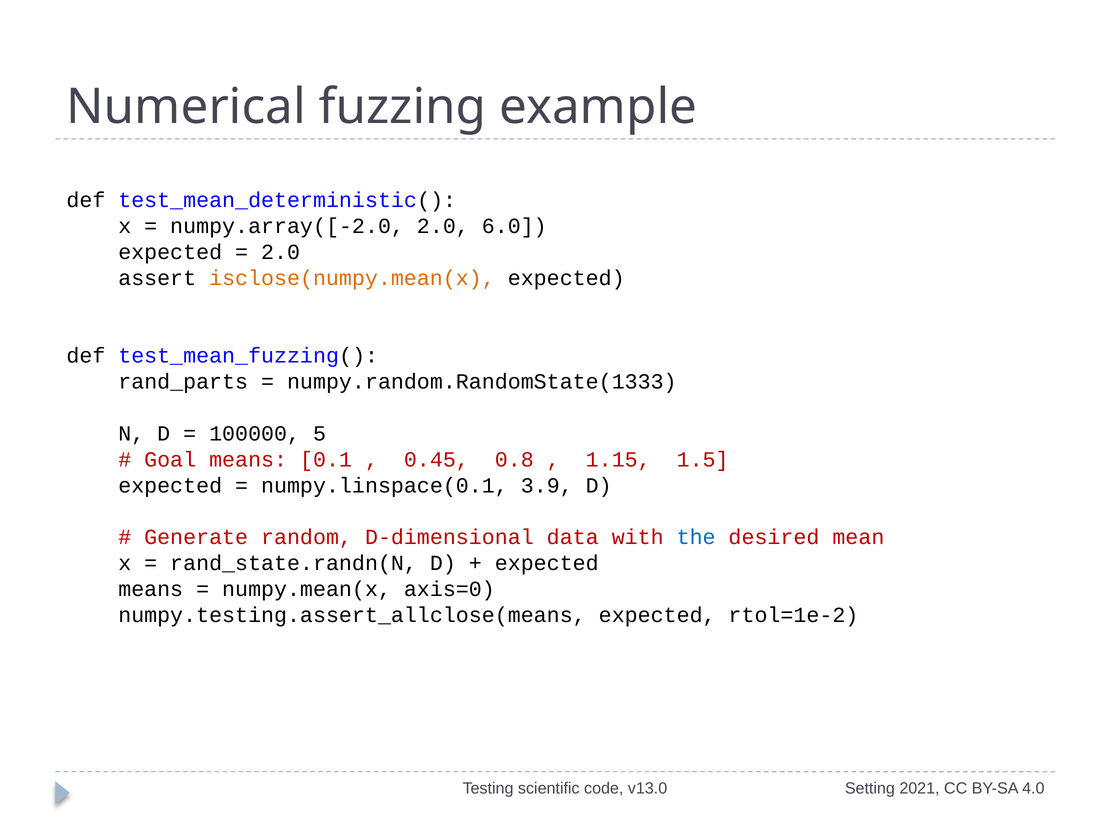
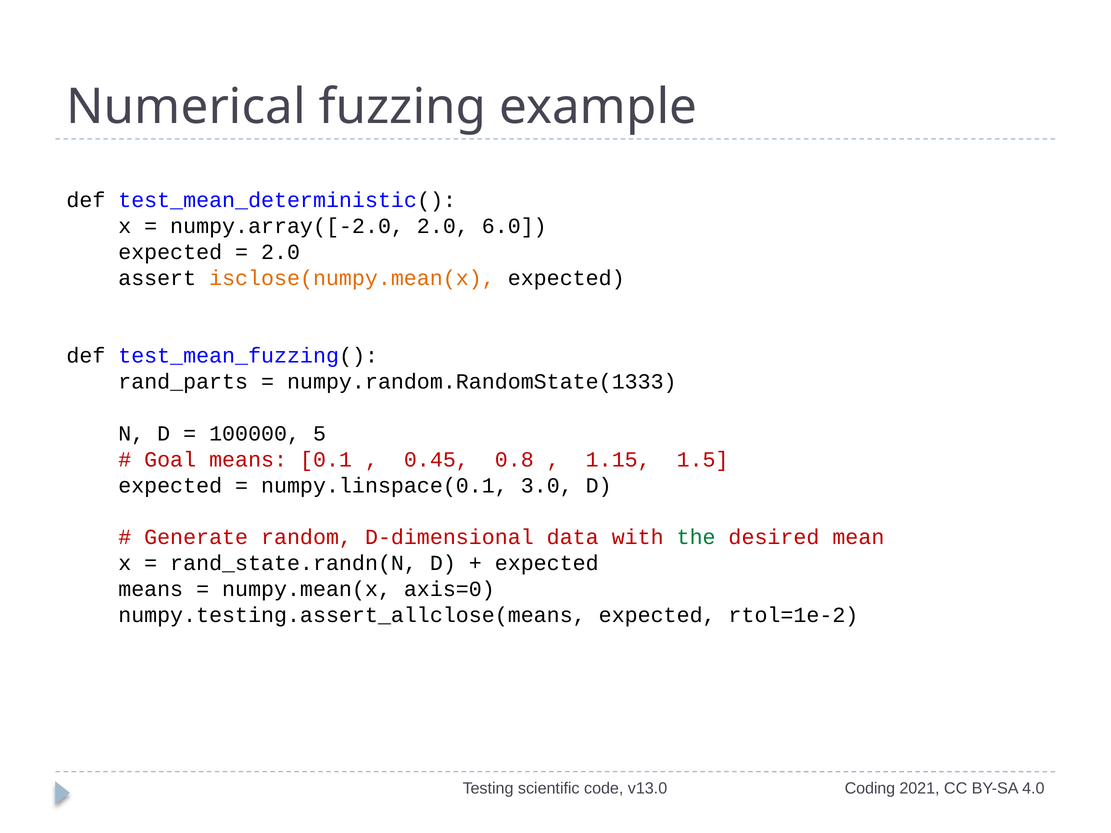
3.9: 3.9 -> 3.0
the colour: blue -> green
Setting: Setting -> Coding
